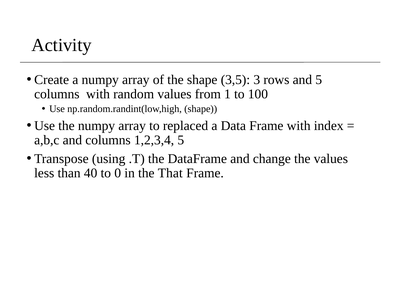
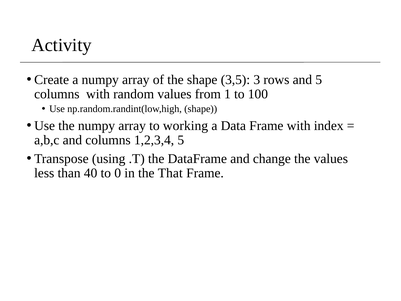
replaced: replaced -> working
